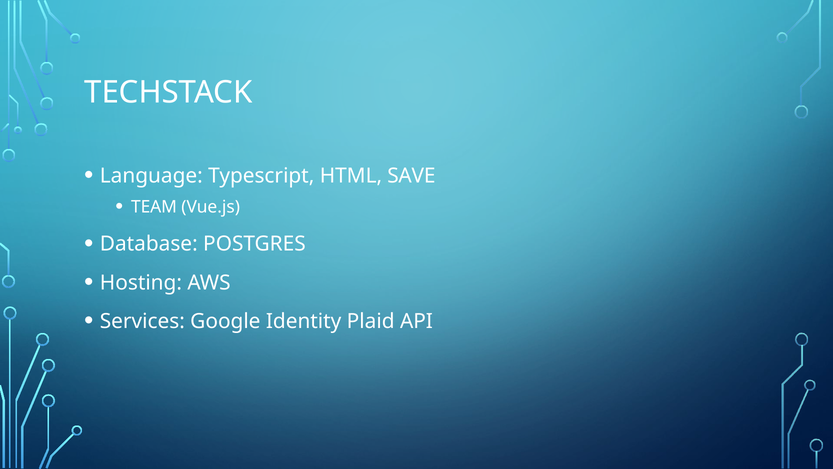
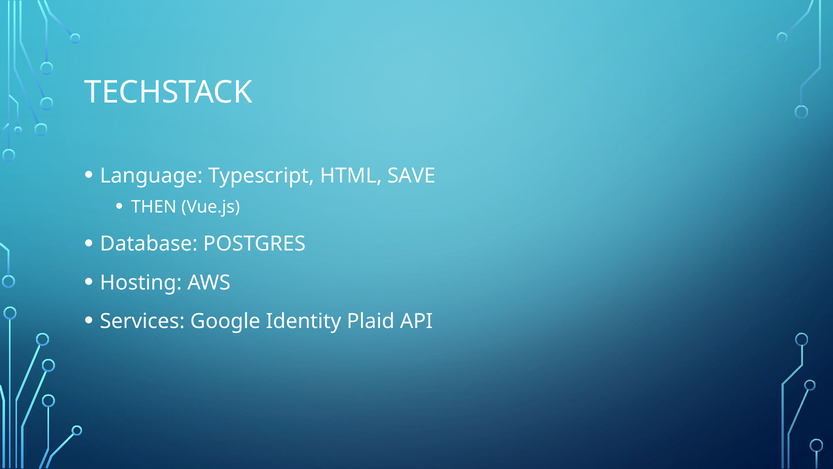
TEAM: TEAM -> THEN
